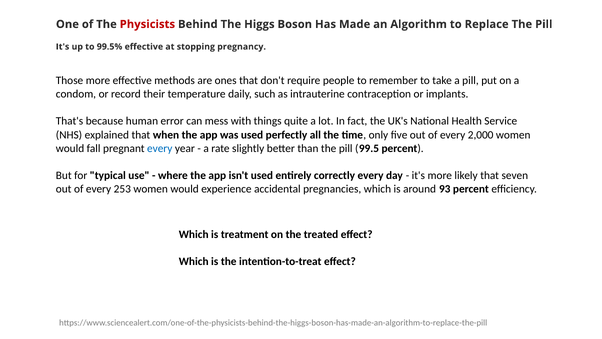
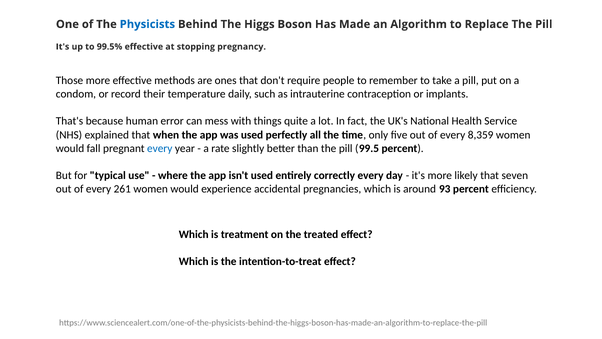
Physicists colour: red -> blue
2,000: 2,000 -> 8,359
253: 253 -> 261
